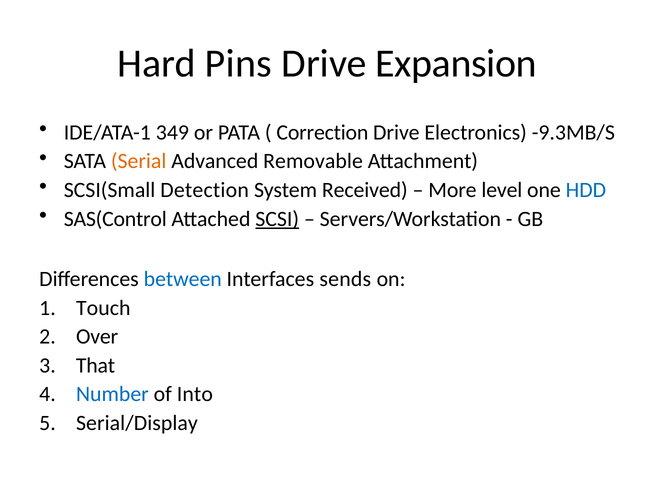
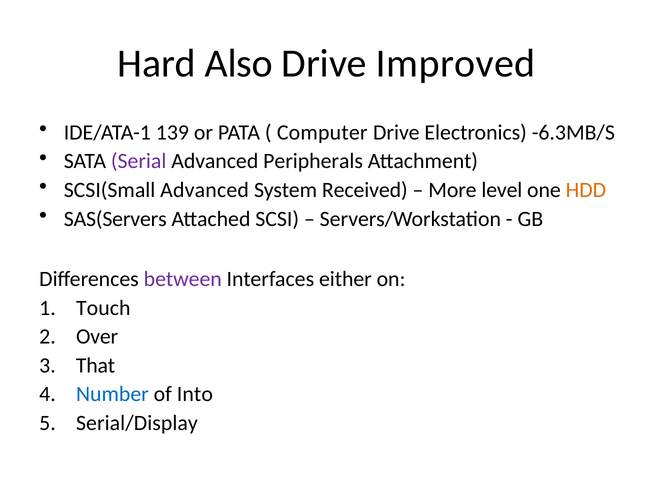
Pins: Pins -> Also
Expansion: Expansion -> Improved
349: 349 -> 139
Correction: Correction -> Computer
-9.3MB/S: -9.3MB/S -> -6.3MB/S
Serial colour: orange -> purple
Removable: Removable -> Peripherals
SCSI(Small Detection: Detection -> Advanced
HDD colour: blue -> orange
SAS(Control: SAS(Control -> SAS(Servers
SCSI underline: present -> none
between colour: blue -> purple
sends: sends -> either
